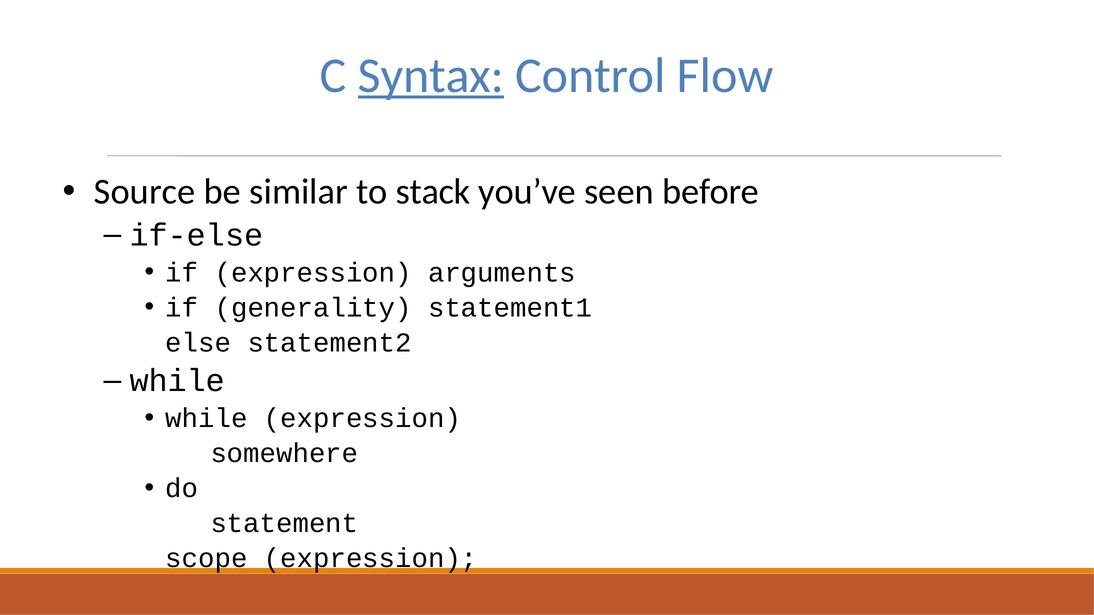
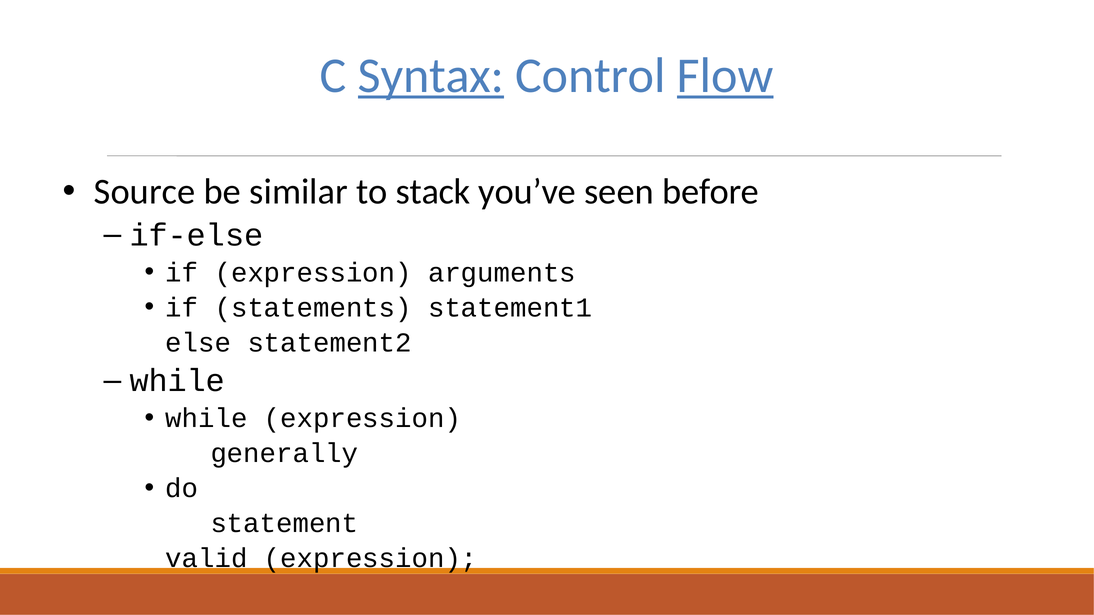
Flow underline: none -> present
generality: generality -> statements
somewhere: somewhere -> generally
scope: scope -> valid
